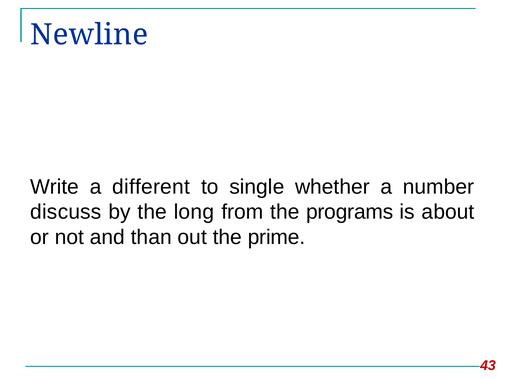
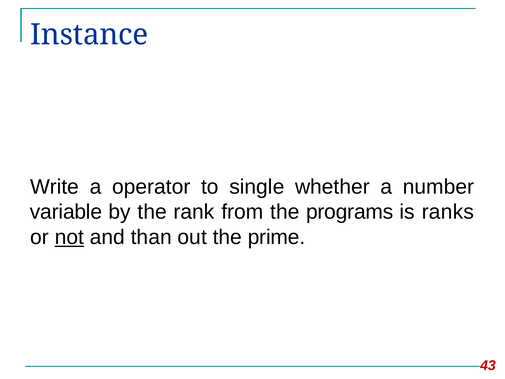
Newline: Newline -> Instance
different: different -> operator
discuss: discuss -> variable
long: long -> rank
about: about -> ranks
not underline: none -> present
